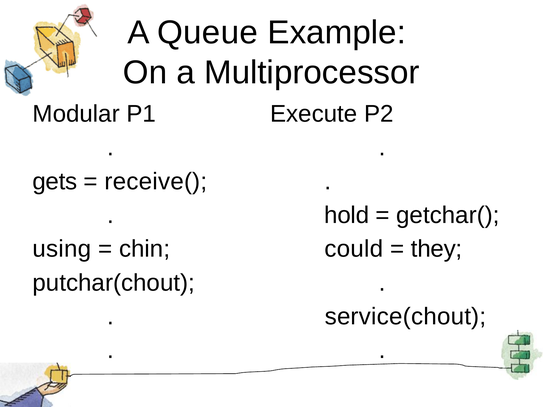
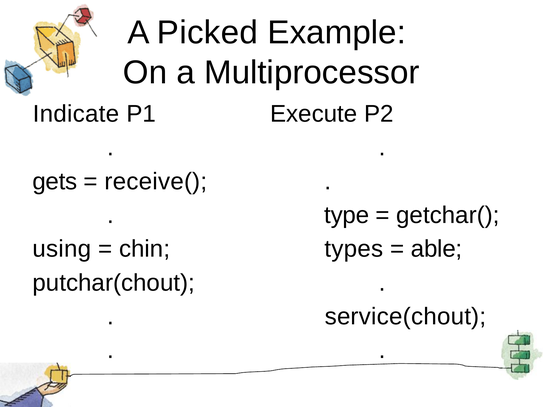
Queue: Queue -> Picked
Modular: Modular -> Indicate
hold: hold -> type
could: could -> types
they: they -> able
